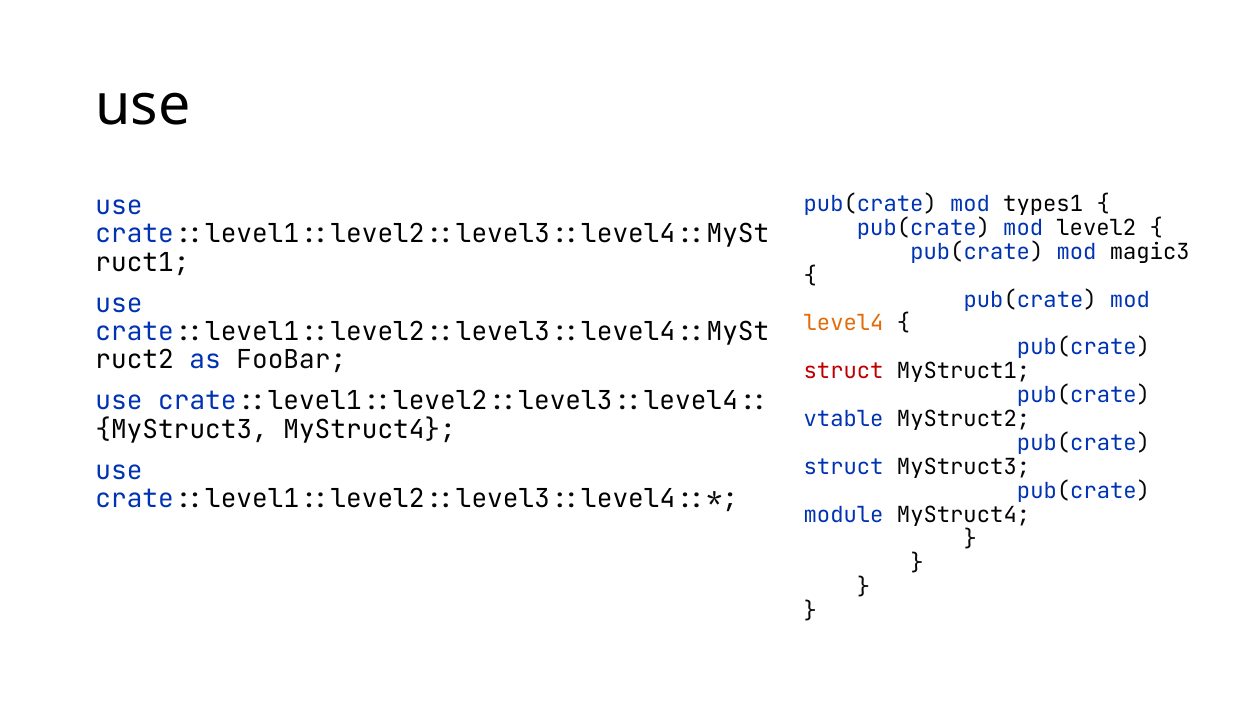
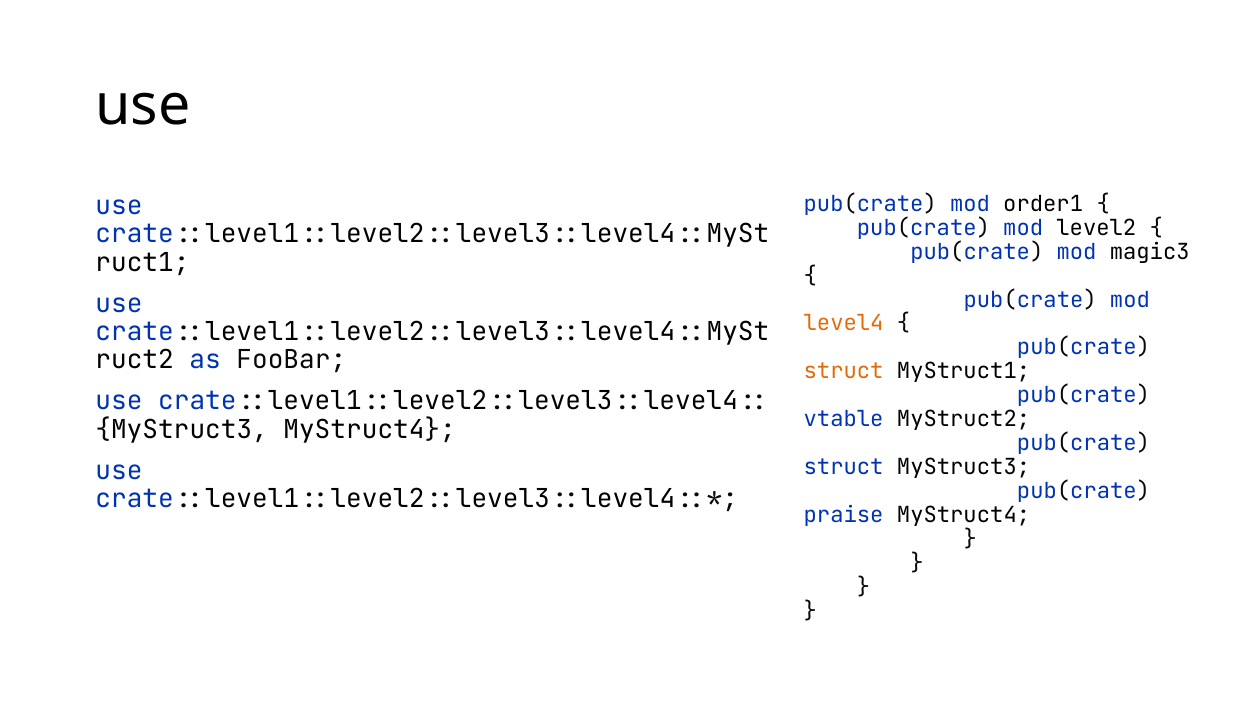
types1: types1 -> order1
struct at (844, 372) colour: red -> orange
module: module -> praise
